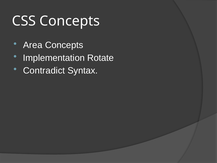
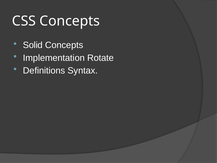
Area: Area -> Solid
Contradict: Contradict -> Definitions
